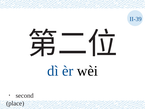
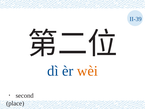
wèi colour: black -> orange
